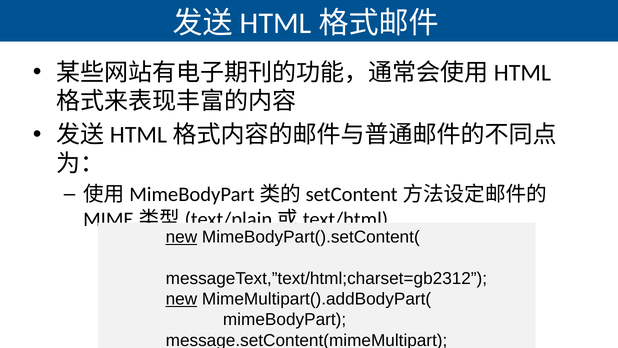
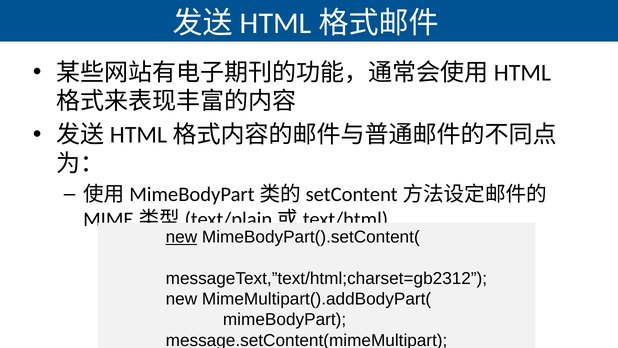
new at (181, 299) underline: present -> none
